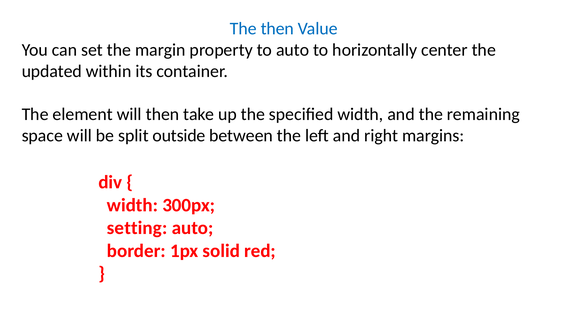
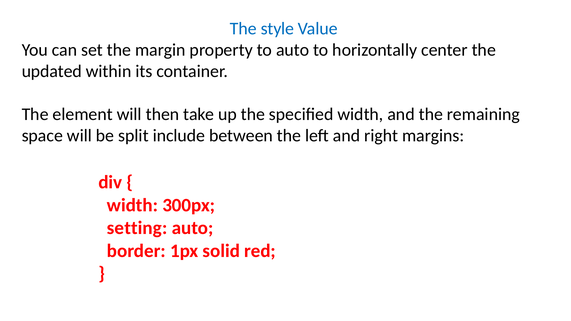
The then: then -> style
outside: outside -> include
